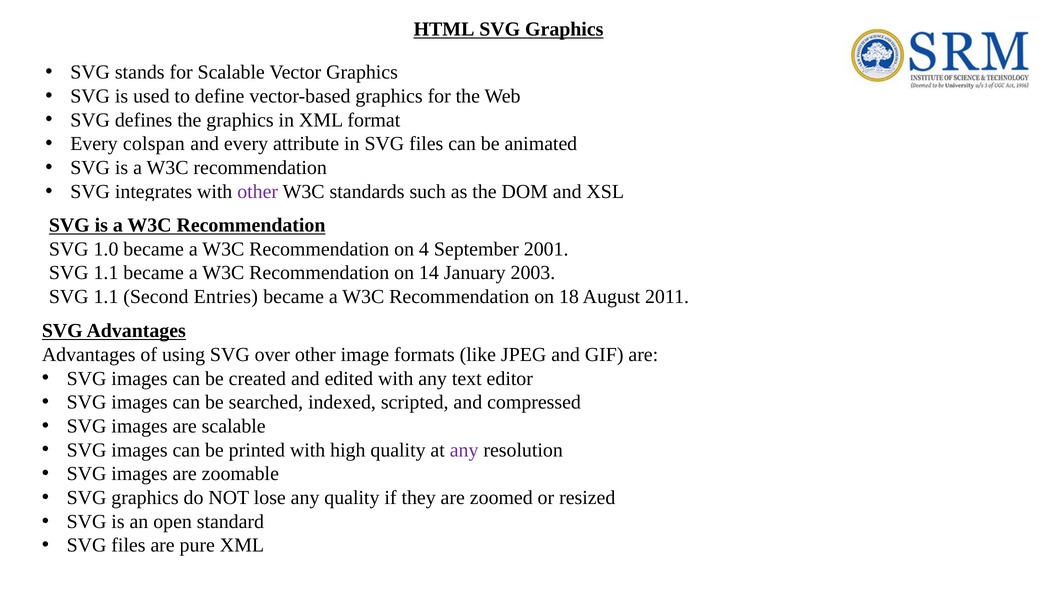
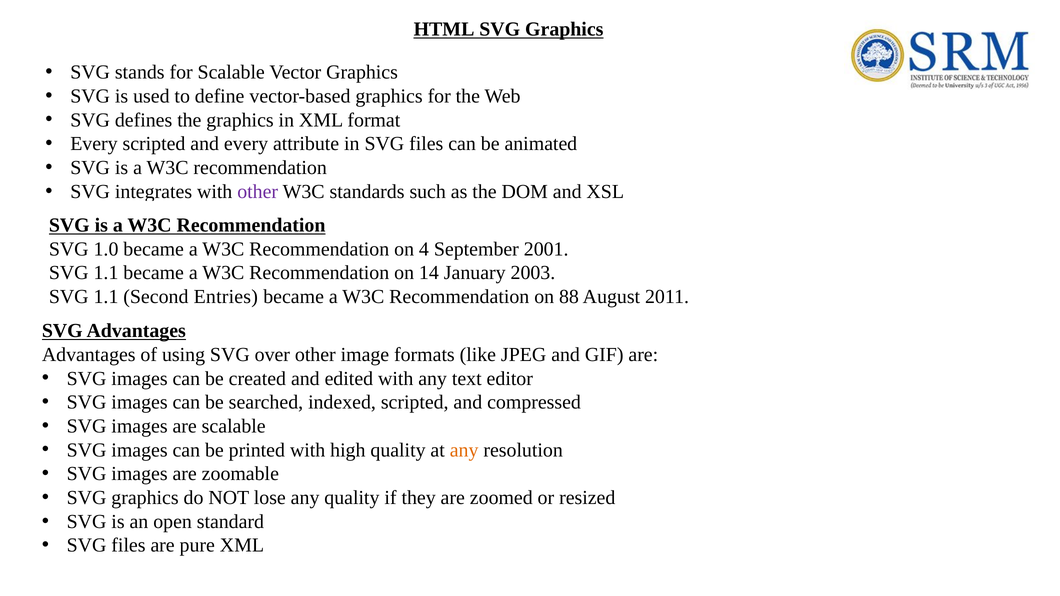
Every colspan: colspan -> scripted
18: 18 -> 88
any at (464, 450) colour: purple -> orange
